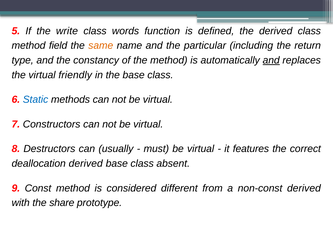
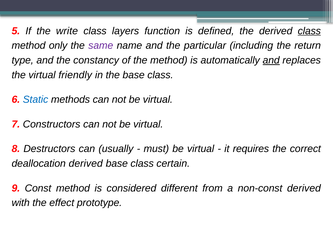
words: words -> layers
class at (309, 31) underline: none -> present
field: field -> only
same colour: orange -> purple
features: features -> requires
absent: absent -> certain
share: share -> effect
